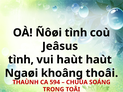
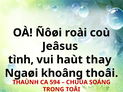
Ñôøi tình: tình -> roài
haùt haùt: haùt -> thay
